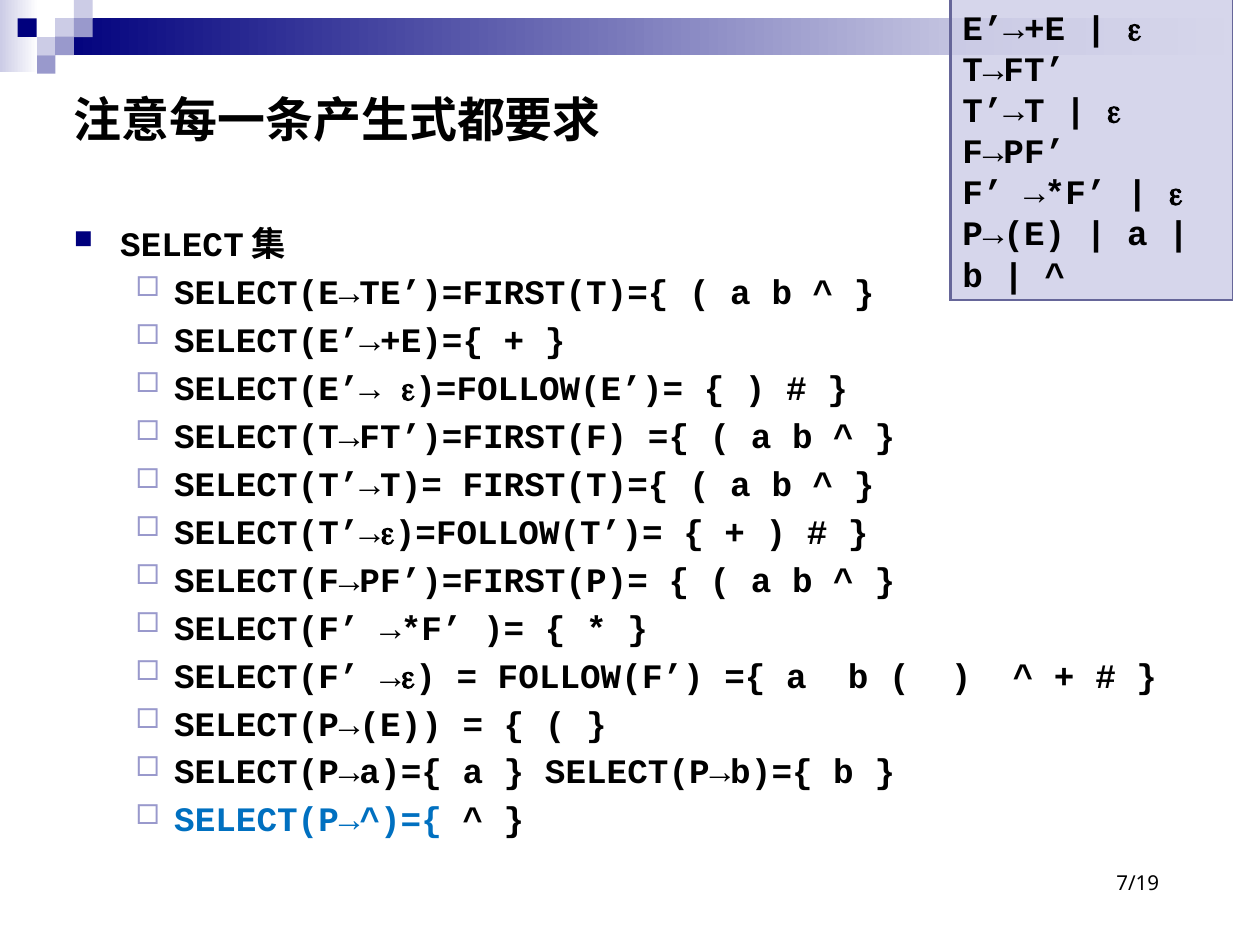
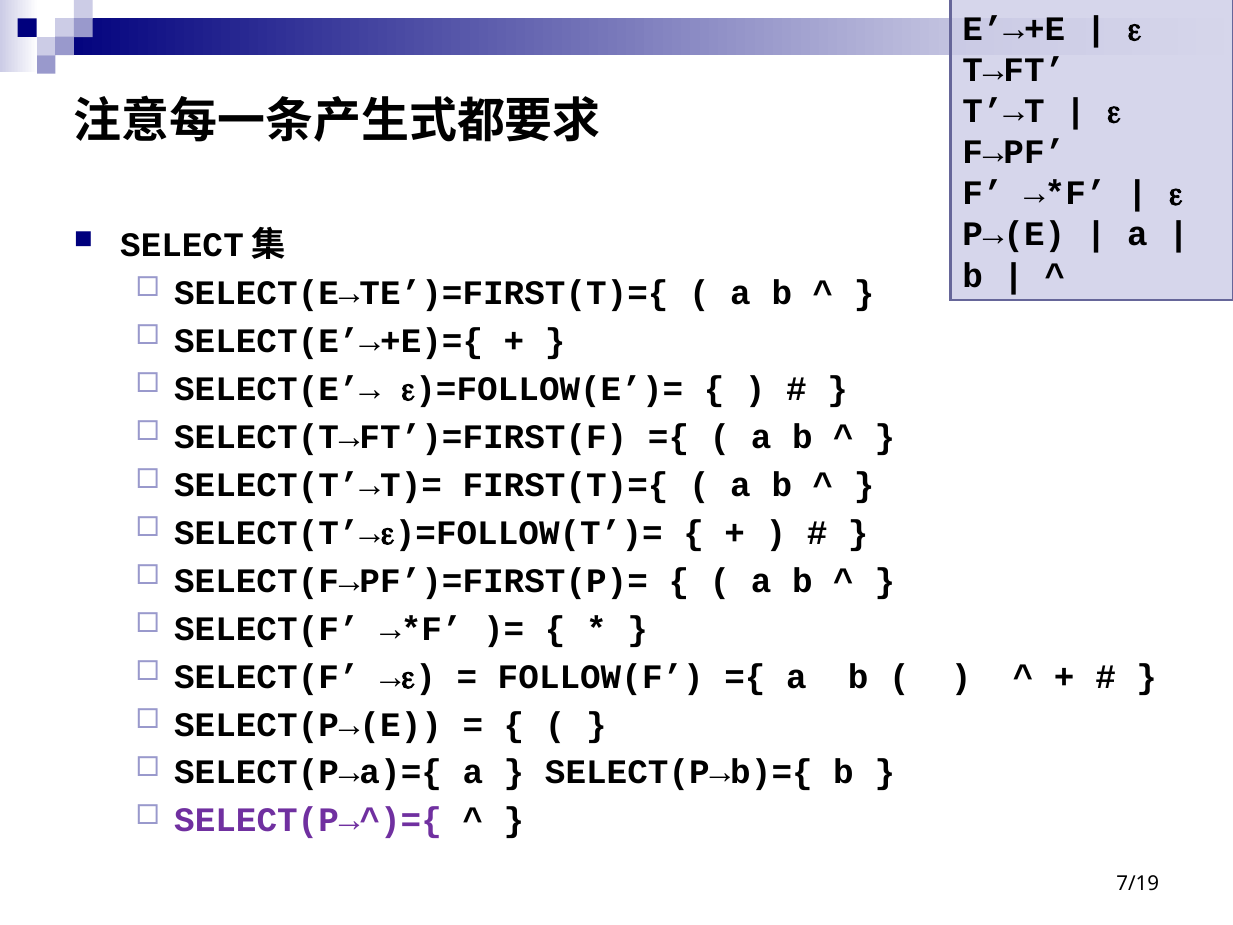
SELECT(P→^)={ colour: blue -> purple
